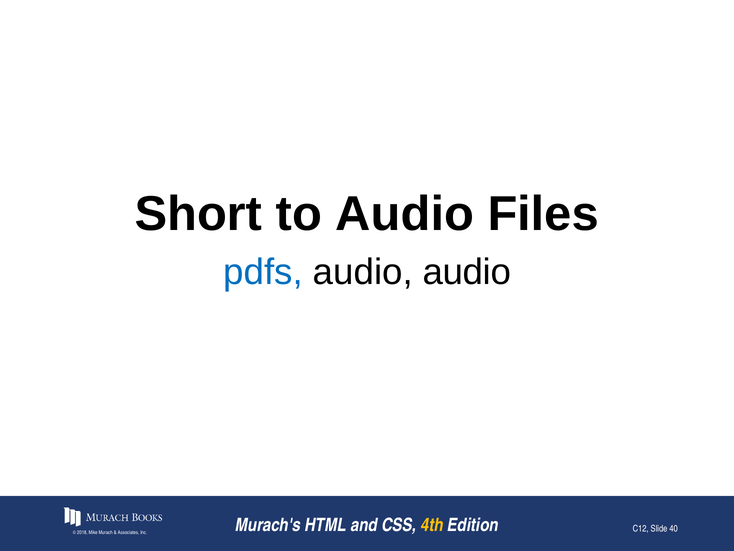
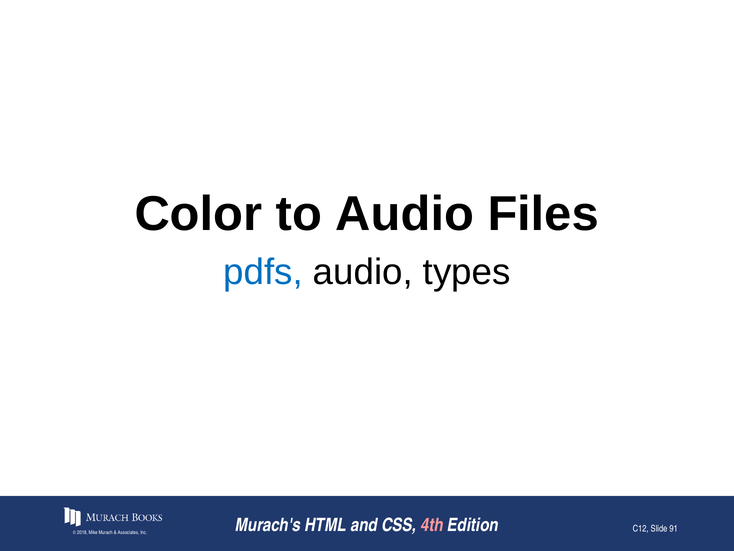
Short: Short -> Color
audio audio: audio -> types
4th colour: yellow -> pink
40: 40 -> 91
